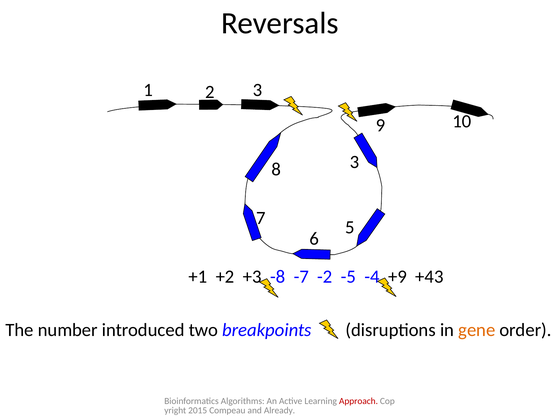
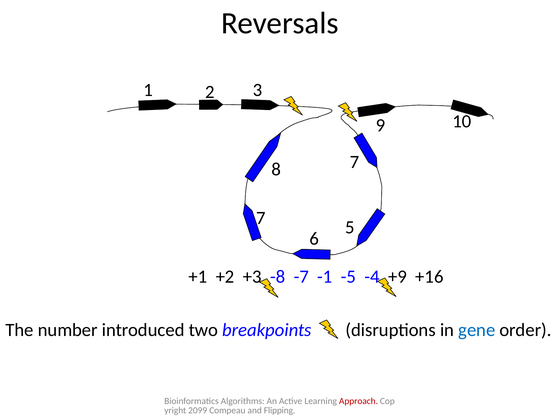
8 3: 3 -> 7
-2: -2 -> -1
+43: +43 -> +16
gene colour: orange -> blue
2015: 2015 -> 2099
Already: Already -> Flipping
